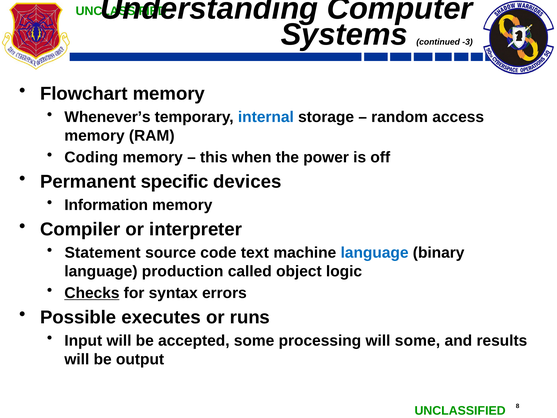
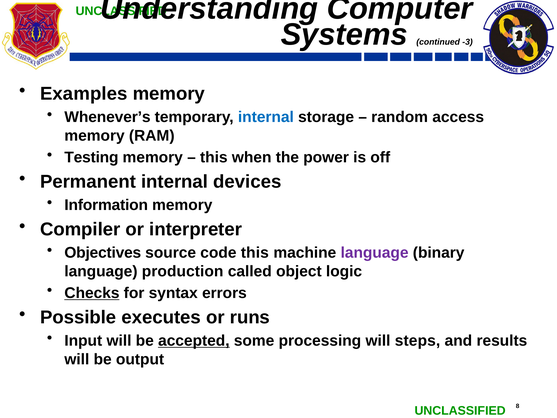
Flowchart: Flowchart -> Examples
Coding: Coding -> Testing
Permanent specific: specific -> internal
Statement: Statement -> Objectives
code text: text -> this
language at (375, 253) colour: blue -> purple
accepted underline: none -> present
will some: some -> steps
